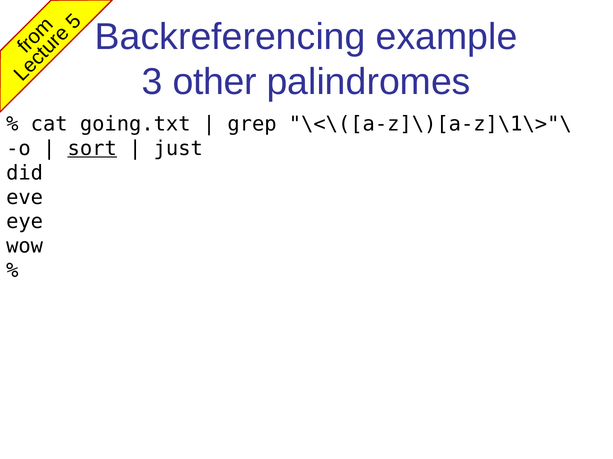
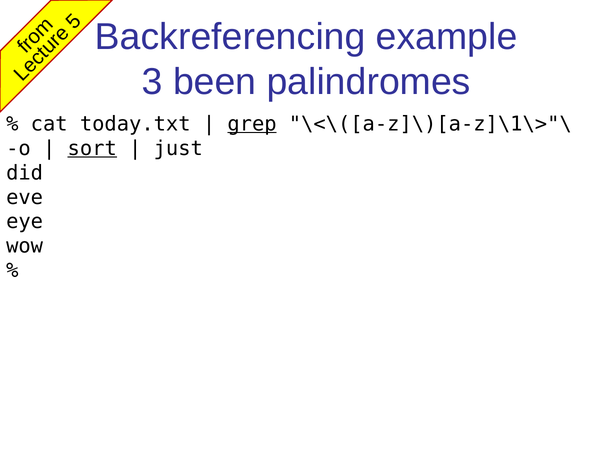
other: other -> been
going.txt: going.txt -> today.txt
grep underline: none -> present
